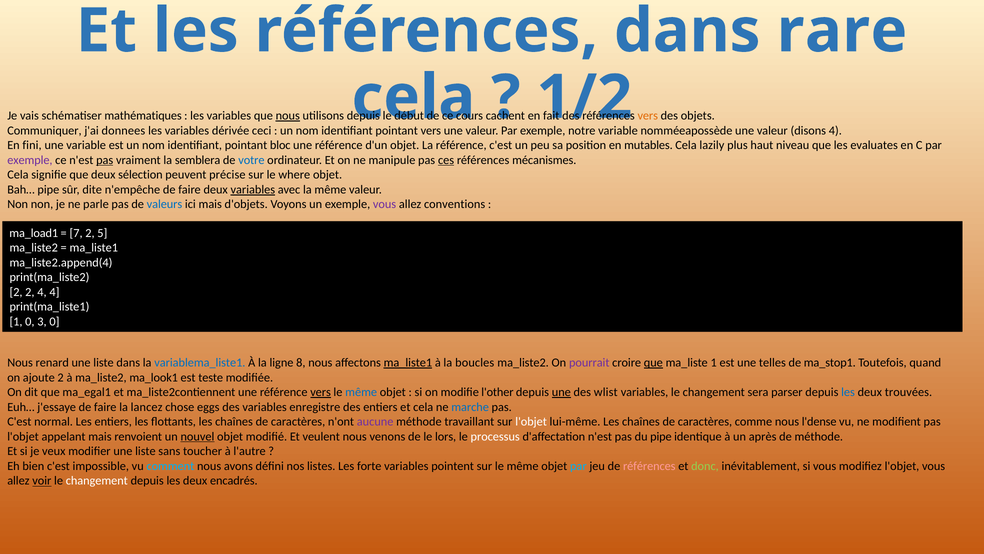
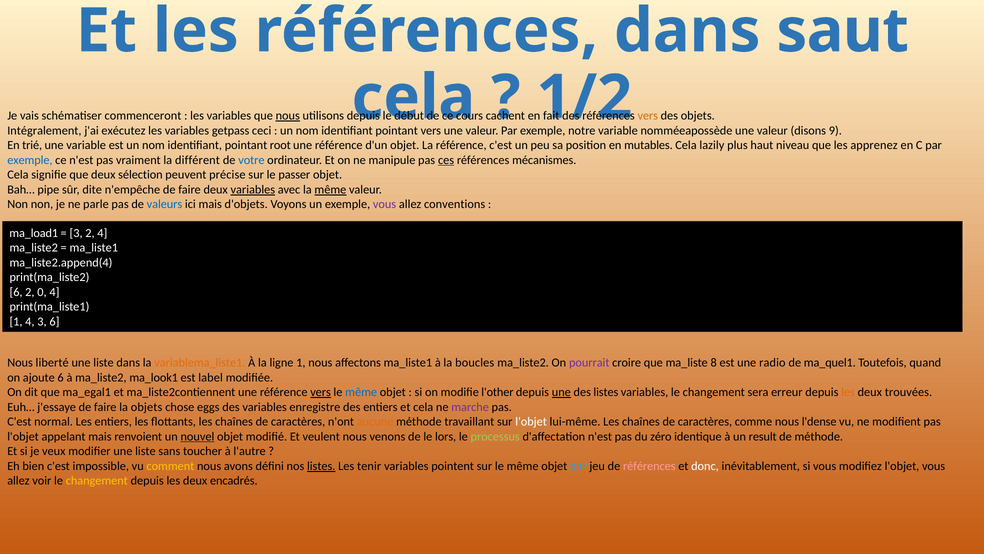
rare: rare -> saut
mathématiques: mathématiques -> commenceront
Communiquer: Communiquer -> Intégralement
donnees: donnees -> exécutez
dérivée: dérivée -> getpass
disons 4: 4 -> 9
fini: fini -> trié
bloc: bloc -> root
evaluates: evaluates -> apprenez
exemple at (30, 160) colour: purple -> blue
pas at (105, 160) underline: present -> none
semblera: semblera -> différent
where: where -> passer
même at (330, 189) underline: none -> present
7 at (76, 233): 7 -> 3
2 5: 5 -> 4
2 at (16, 292): 2 -> 6
2 4: 4 -> 0
1 0: 0 -> 4
3 0: 0 -> 6
renard: renard -> liberté
variablema_liste1 colour: blue -> orange
ligne 8: 8 -> 1
ma_liste1 at (408, 362) underline: present -> none
que at (653, 362) underline: present -> none
ma_liste 1: 1 -> 8
telles: telles -> radio
ma_stop1: ma_stop1 -> ma_quel1
ajoute 2: 2 -> 6
teste: teste -> label
des wlist: wlist -> listes
parser: parser -> erreur
les at (848, 392) colour: blue -> orange
la lancez: lancez -> objets
marche colour: blue -> purple
aucune colour: purple -> orange
processus colour: white -> light green
du pipe: pipe -> zéro
après: après -> result
comment colour: light blue -> yellow
listes at (321, 466) underline: none -> present
forte: forte -> tenir
donc colour: light green -> white
voir underline: present -> none
changement at (97, 480) colour: white -> yellow
